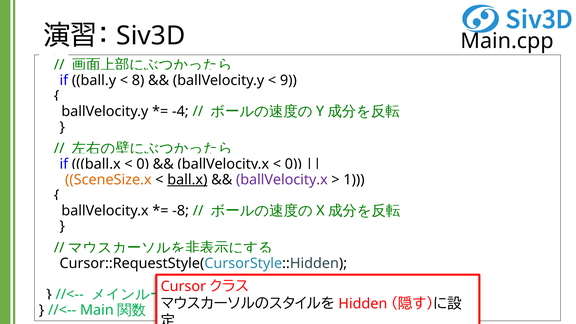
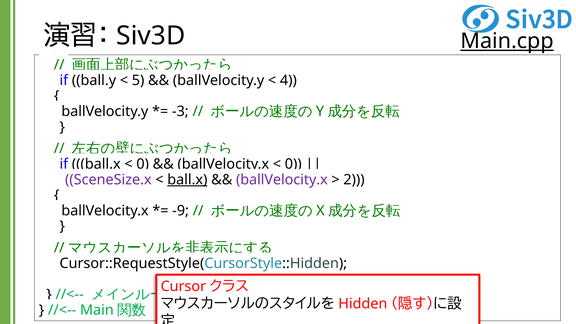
Main.cpp underline: none -> present
8: 8 -> 5
9: 9 -> 4
-4: -4 -> -3
SceneSize.x colour: orange -> purple
1: 1 -> 2
-8: -8 -> -9
